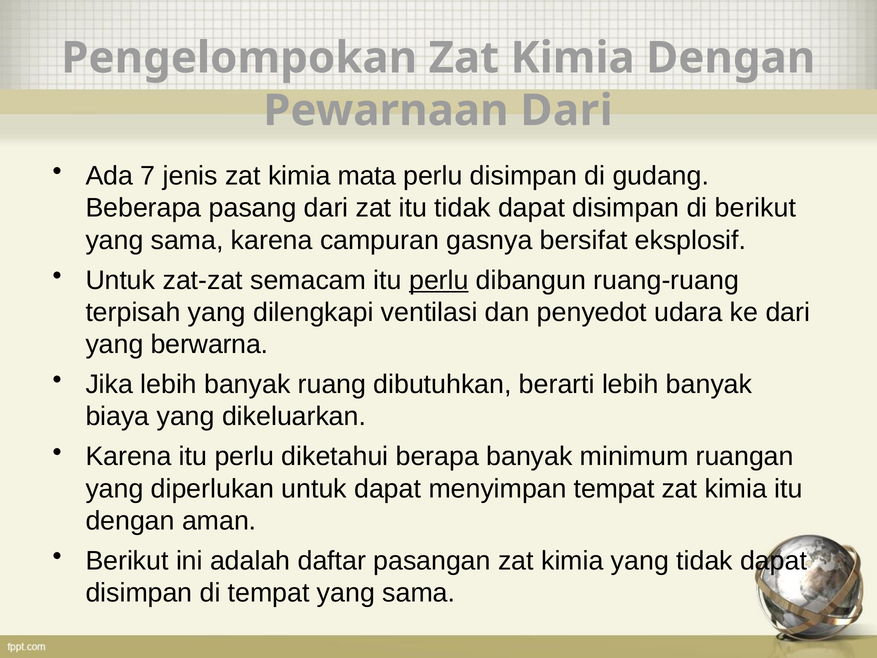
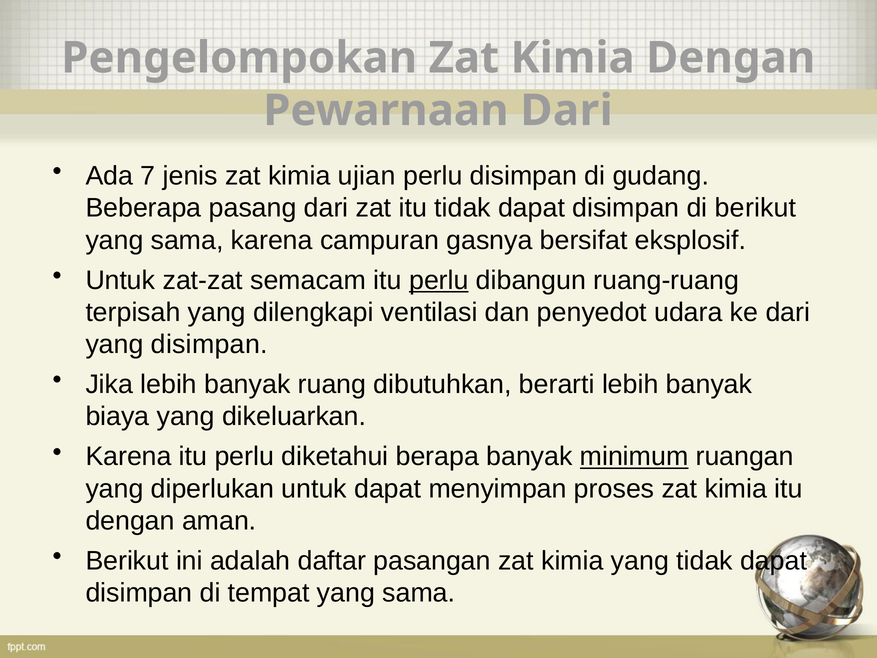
mata: mata -> ujian
yang berwarna: berwarna -> disimpan
minimum underline: none -> present
menyimpan tempat: tempat -> proses
